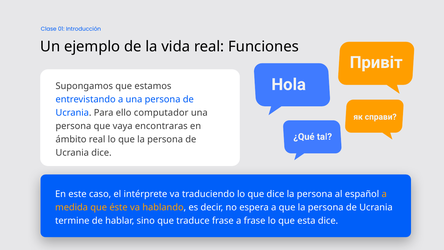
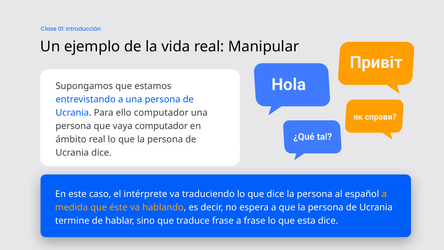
Funciones: Funciones -> Manipular
vaya encontraras: encontraras -> computador
